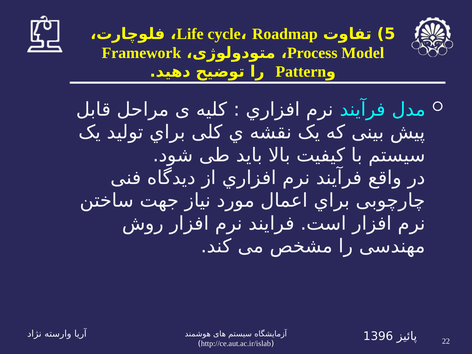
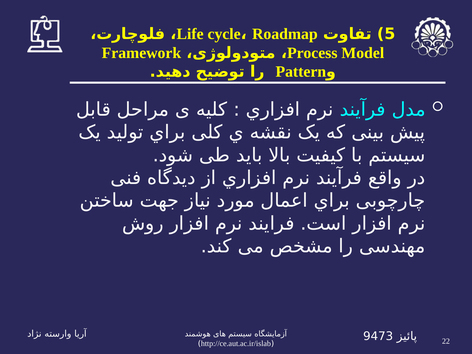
1396: 1396 -> 9473
